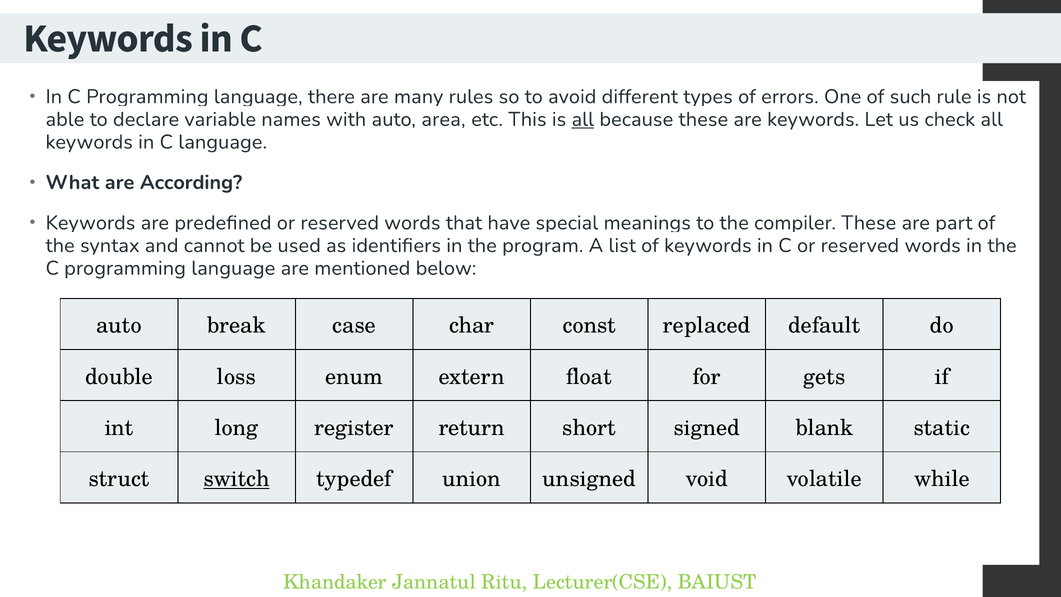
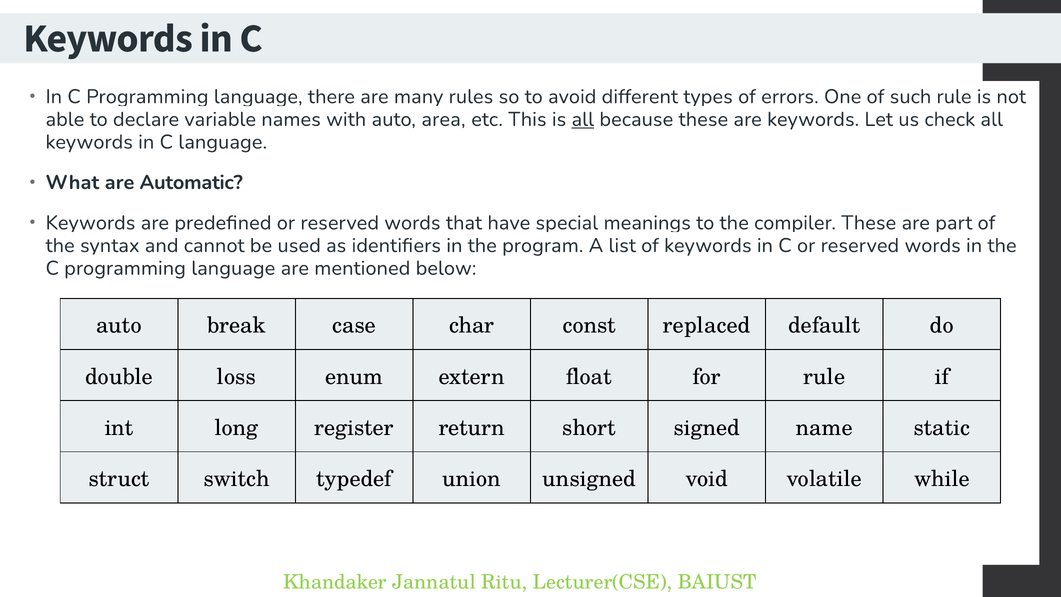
According: According -> Automatic
for gets: gets -> rule
blank: blank -> name
switch underline: present -> none
